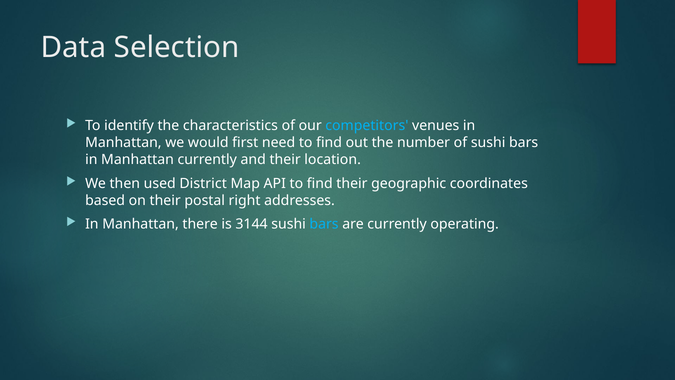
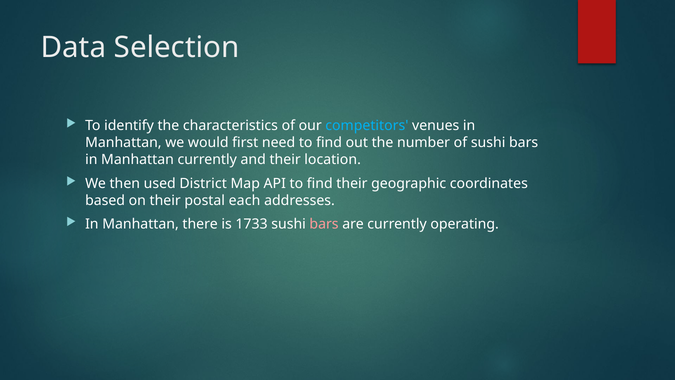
right: right -> each
3144: 3144 -> 1733
bars at (324, 224) colour: light blue -> pink
